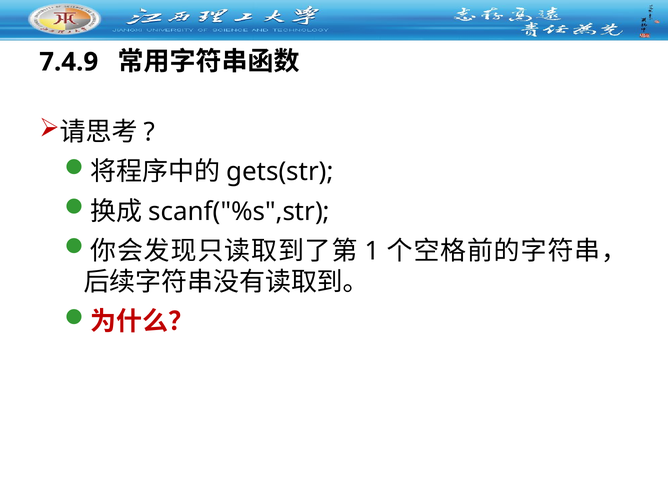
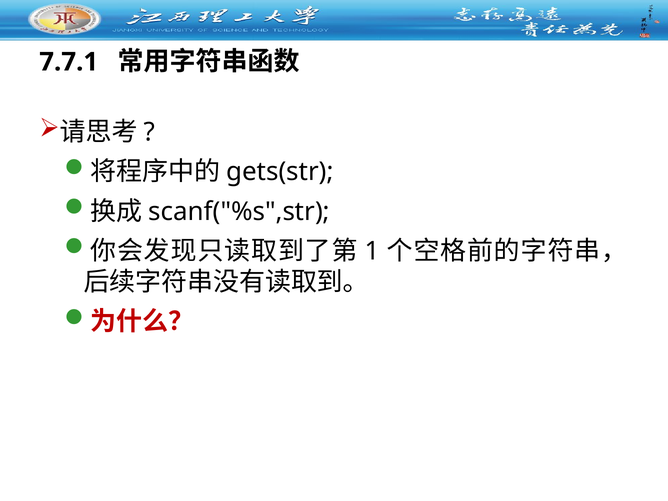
7.4.9: 7.4.9 -> 7.7.1
